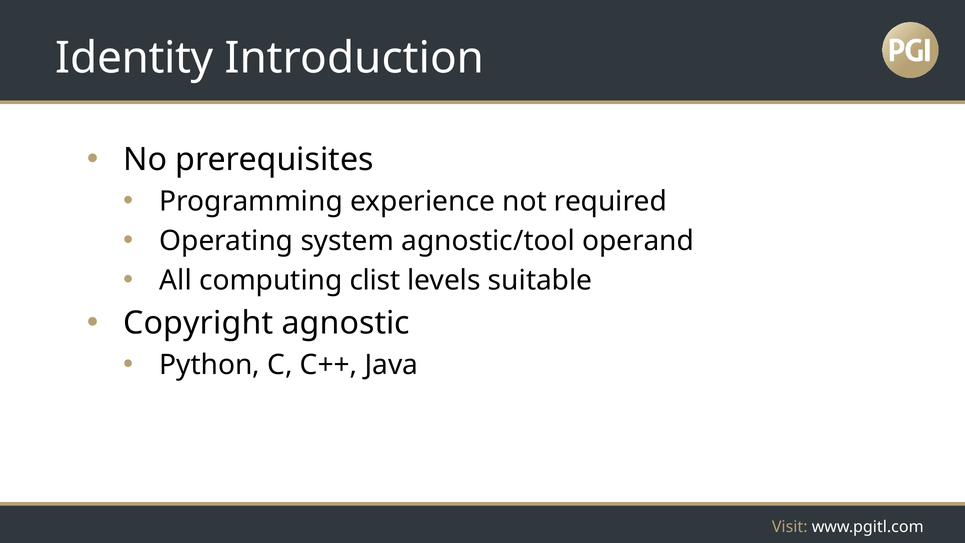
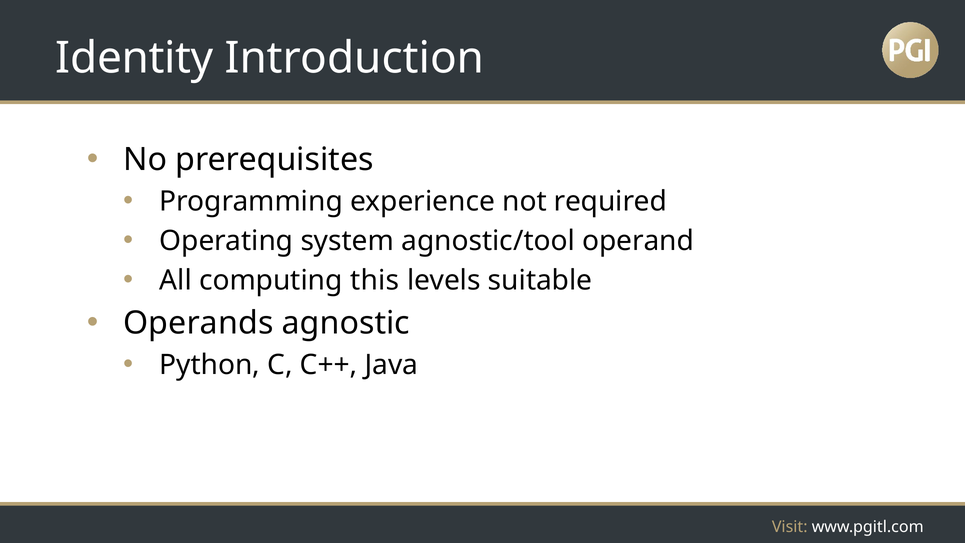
clist: clist -> this
Copyright: Copyright -> Operands
